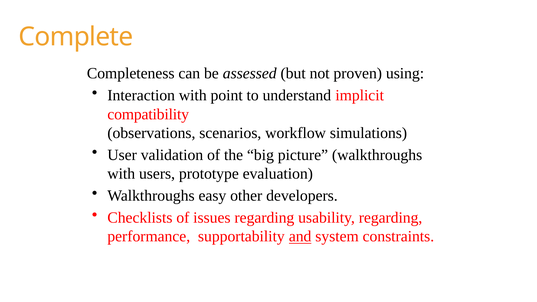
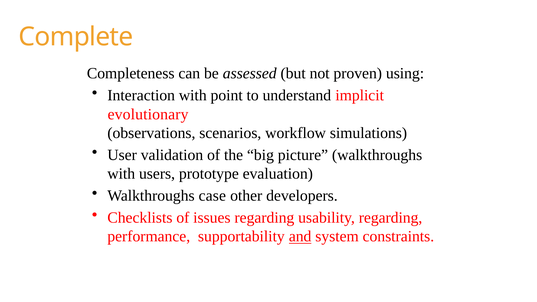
compatibility: compatibility -> evolutionary
easy: easy -> case
